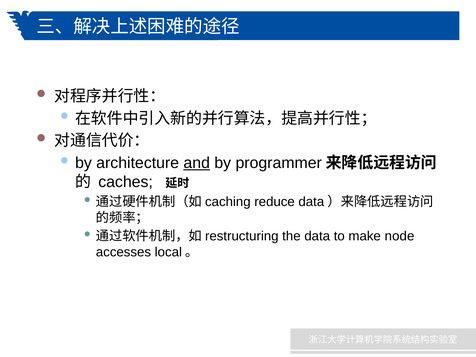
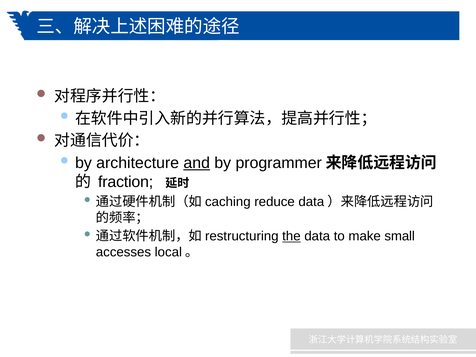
caches: caches -> fraction
the underline: none -> present
node: node -> small
